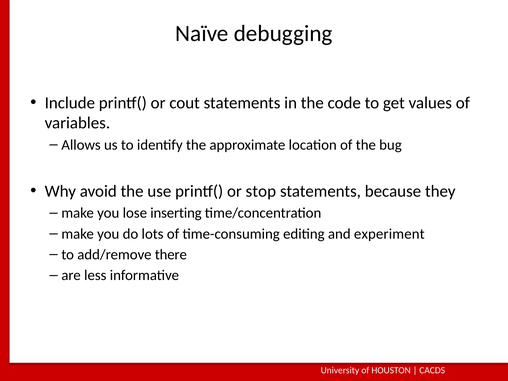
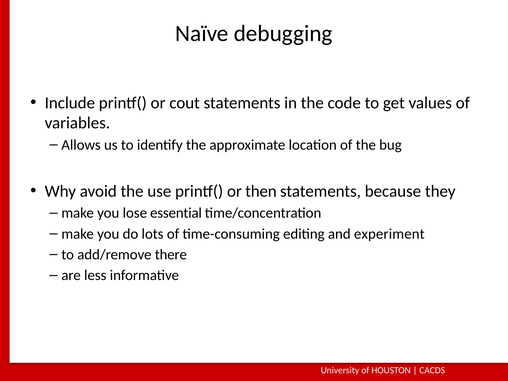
stop: stop -> then
inserting: inserting -> essential
